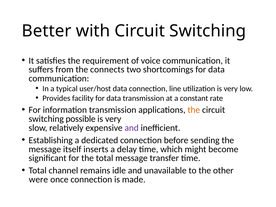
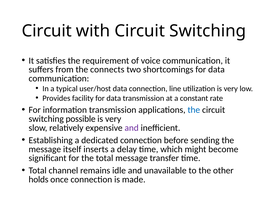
Better at (47, 31): Better -> Circuit
the at (194, 110) colour: orange -> blue
were: were -> holds
